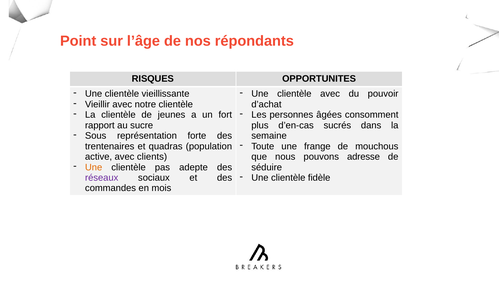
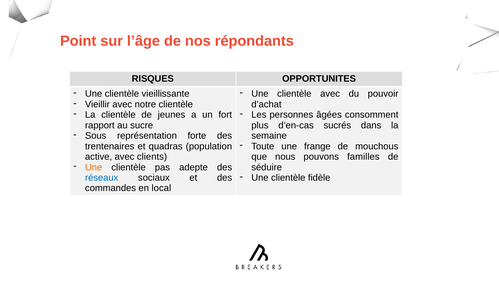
adresse: adresse -> familles
réseaux colour: purple -> blue
mois: mois -> local
